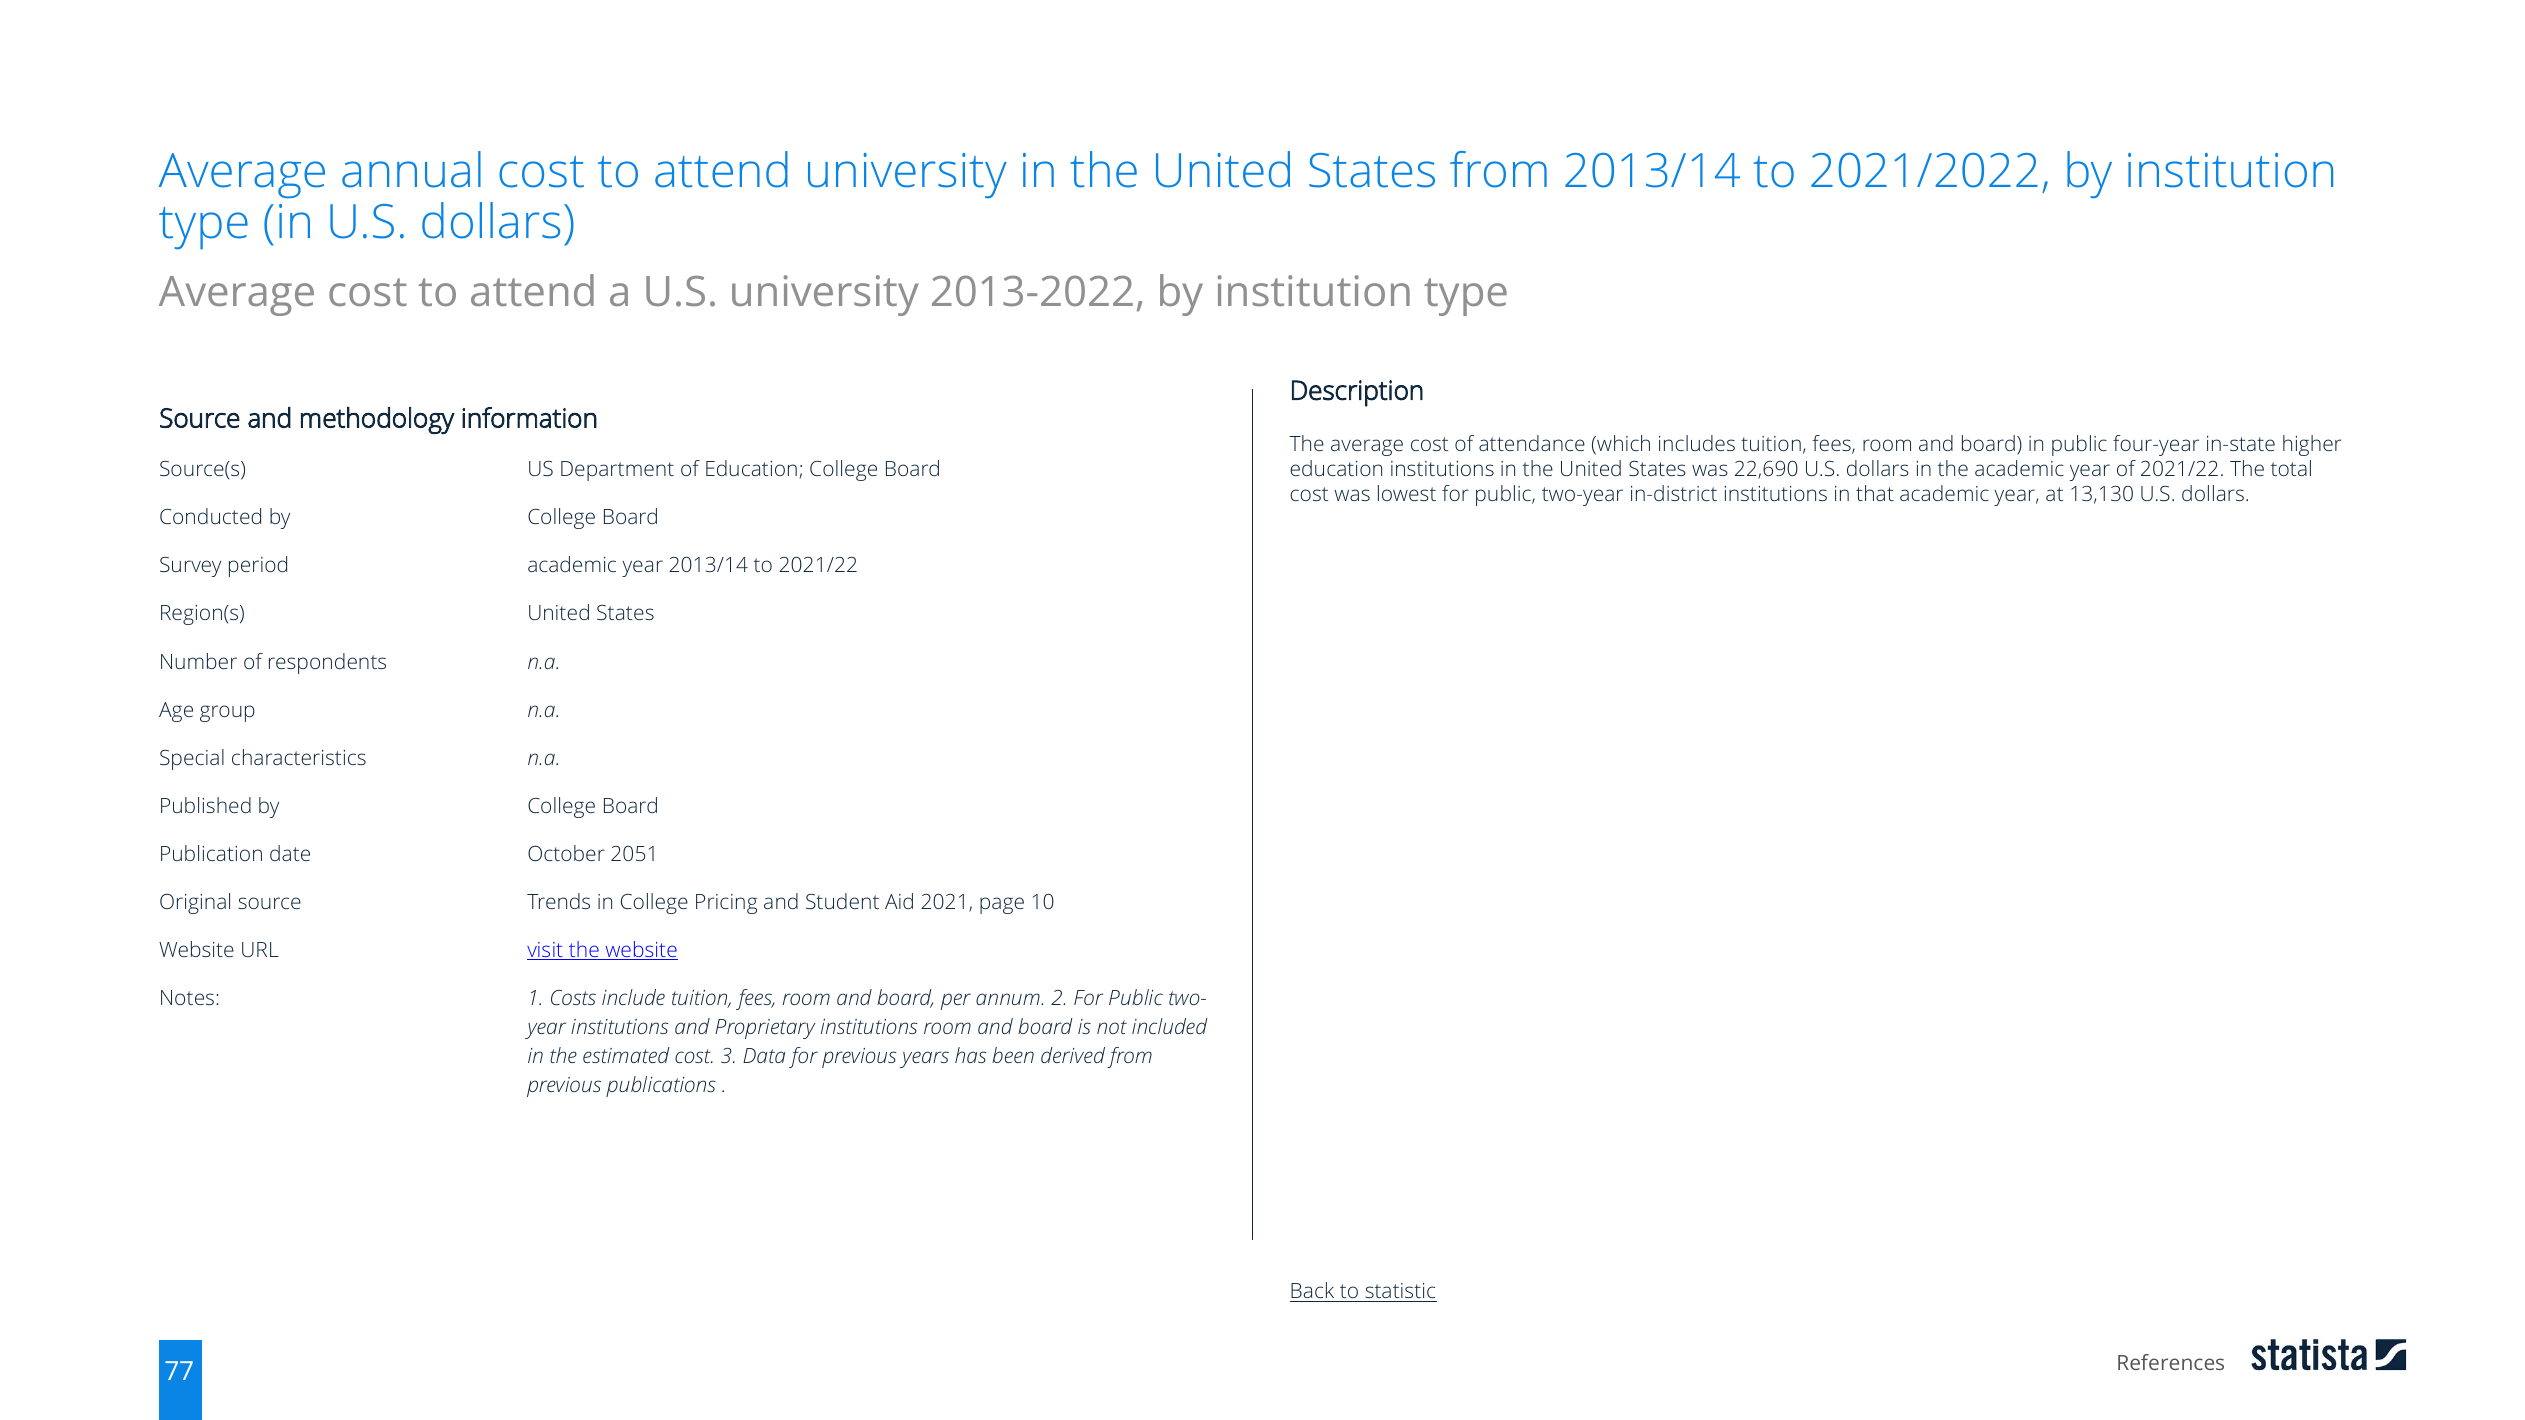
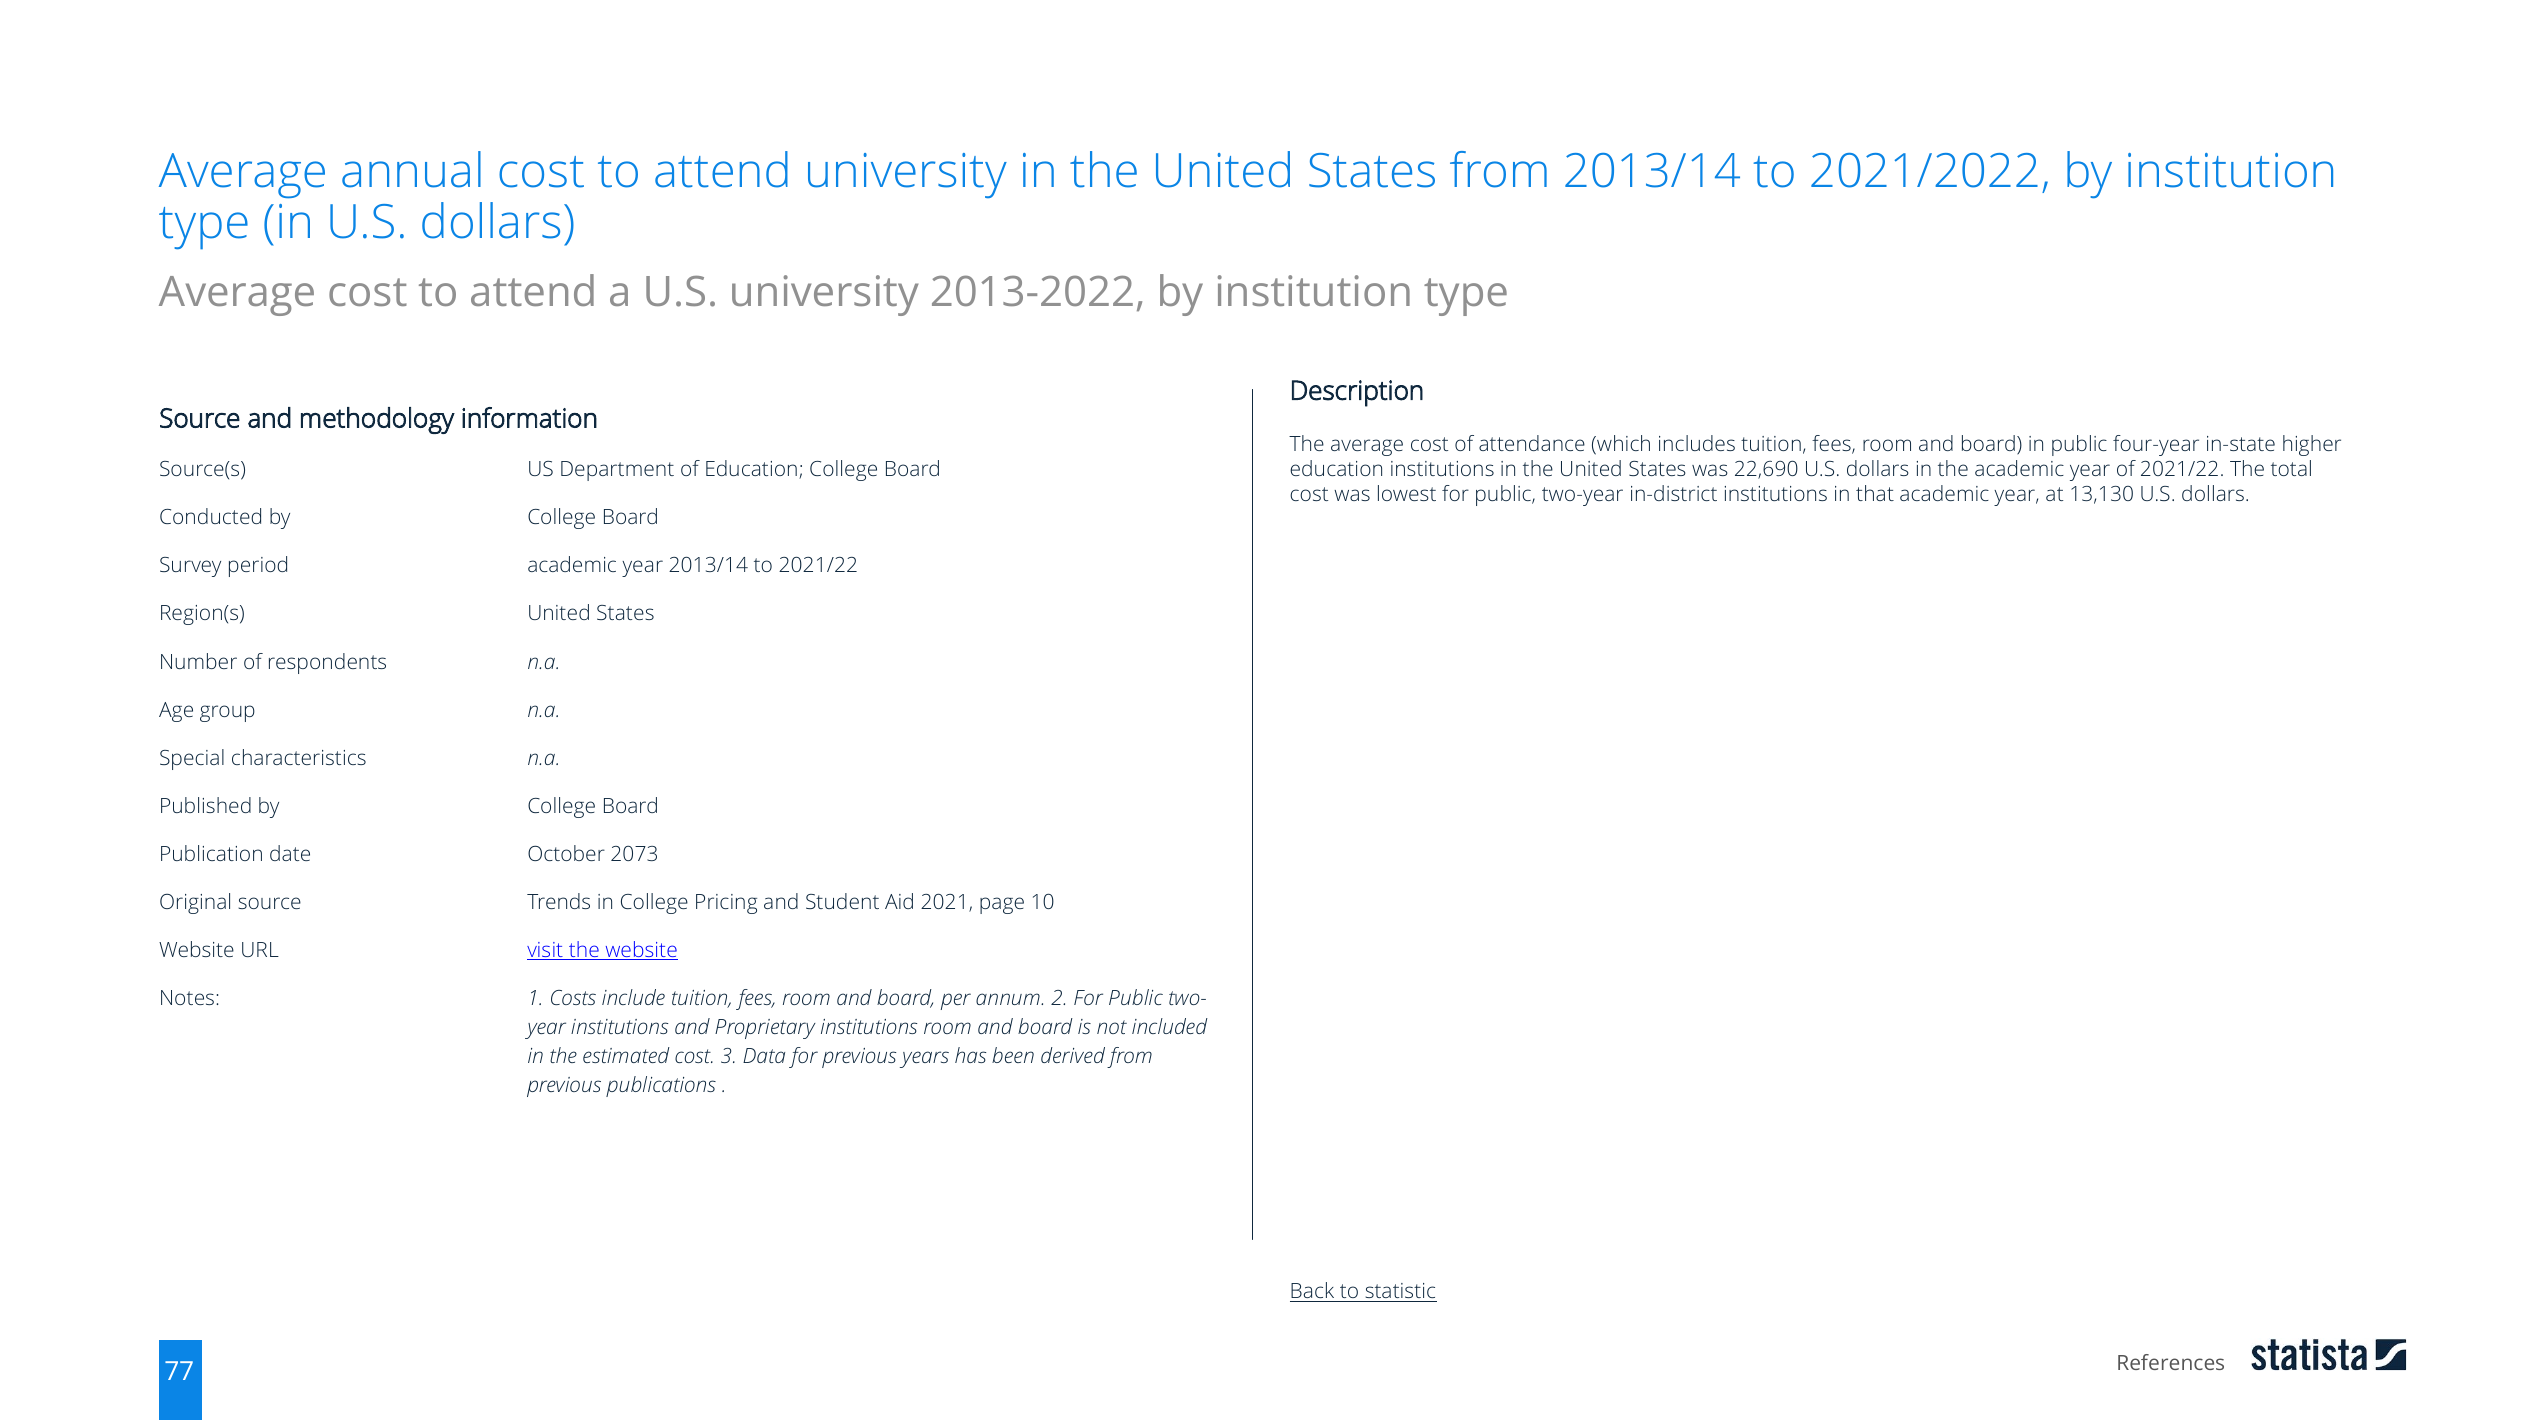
2051: 2051 -> 2073
